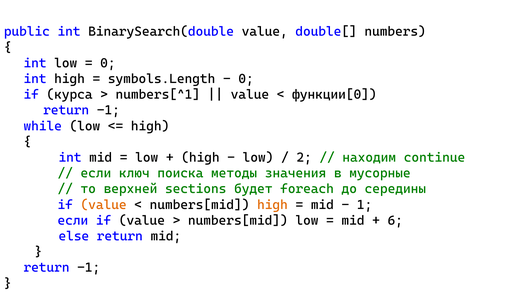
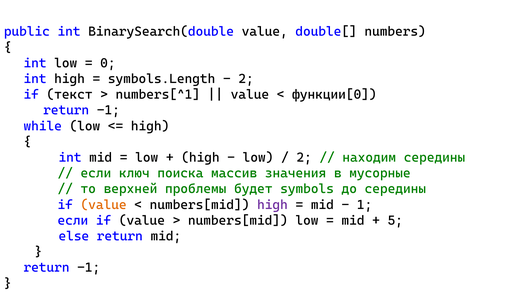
0 at (246, 79): 0 -> 2
курса: курса -> текст
находим continue: continue -> середины
методы: методы -> массив
sections: sections -> проблемы
foreach: foreach -> symbols
high at (272, 205) colour: orange -> purple
6: 6 -> 5
